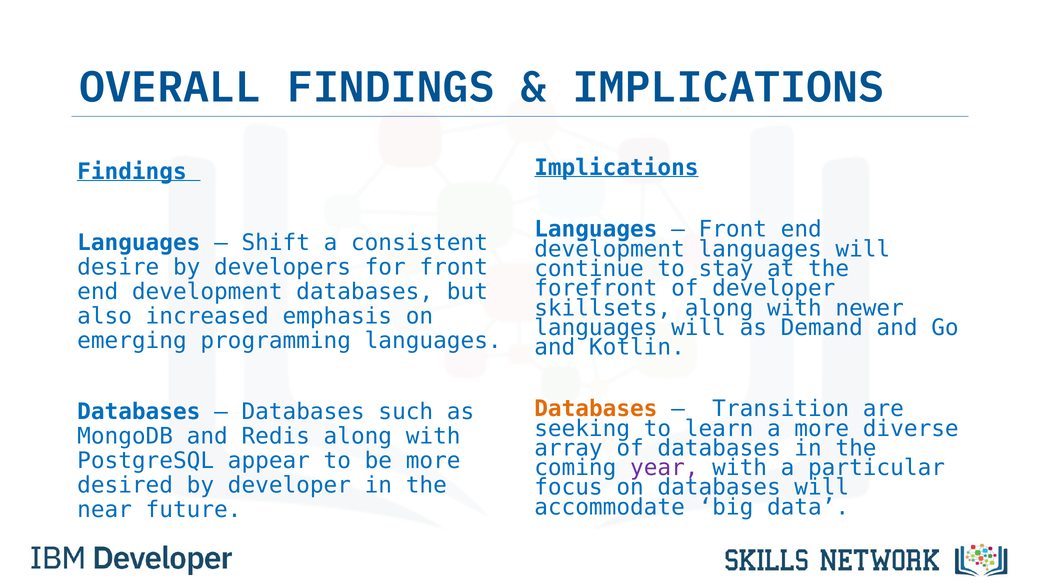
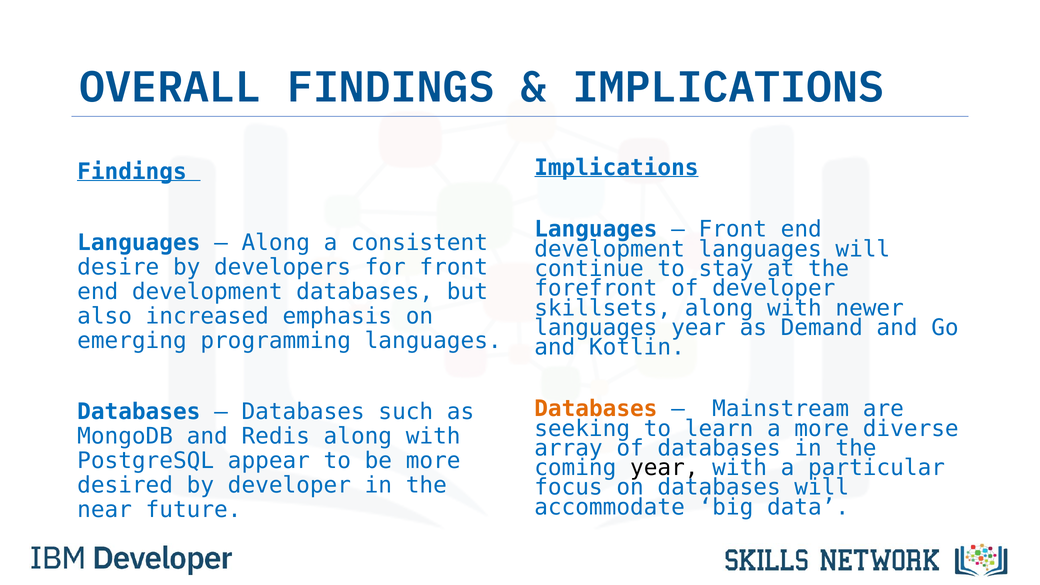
Shift at (276, 243): Shift -> Along
will at (699, 328): will -> year
Transition: Transition -> Mainstream
year at (664, 468) colour: purple -> black
